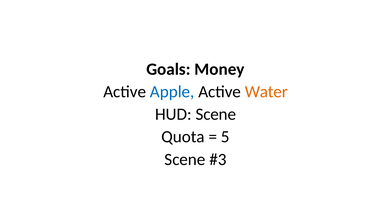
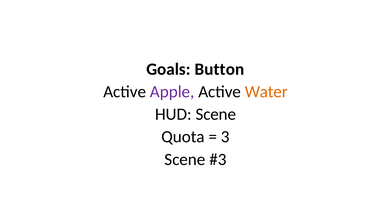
Money: Money -> Button
Apple colour: blue -> purple
5: 5 -> 3
